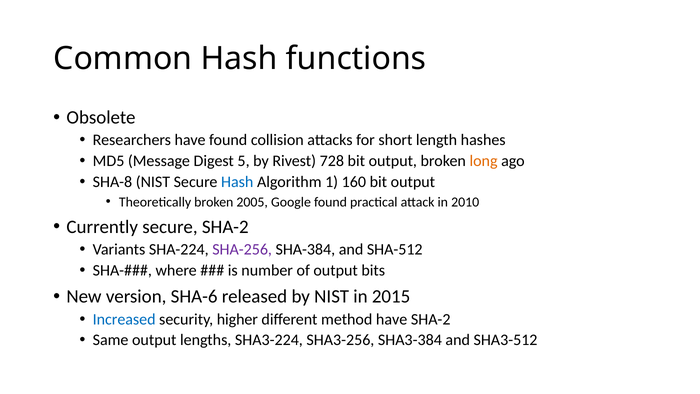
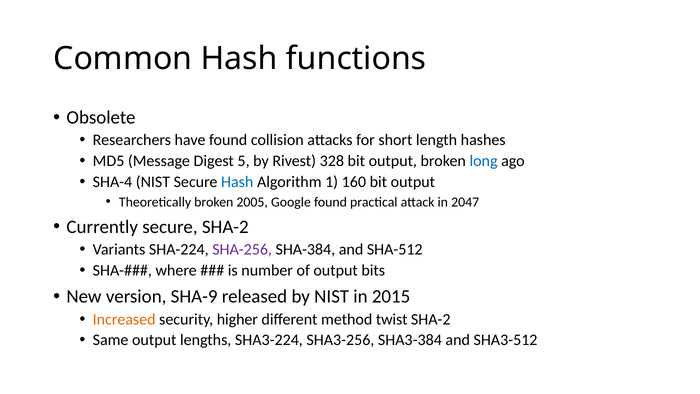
728: 728 -> 328
long colour: orange -> blue
SHA-8: SHA-8 -> SHA-4
2010: 2010 -> 2047
SHA-6: SHA-6 -> SHA-9
Increased colour: blue -> orange
method have: have -> twist
